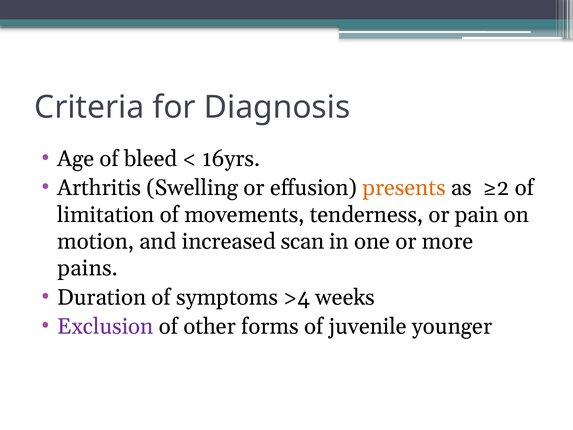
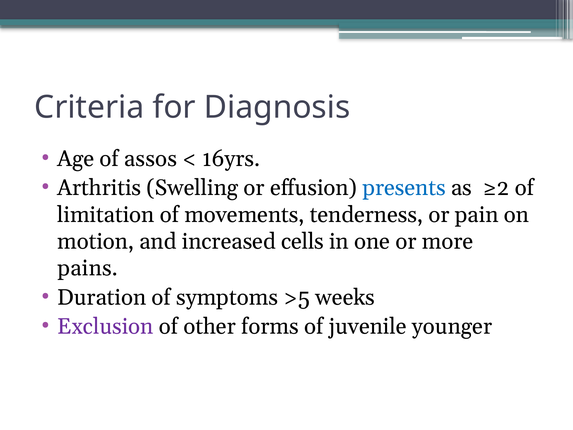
bleed: bleed -> assos
presents colour: orange -> blue
scan: scan -> cells
>4: >4 -> >5
